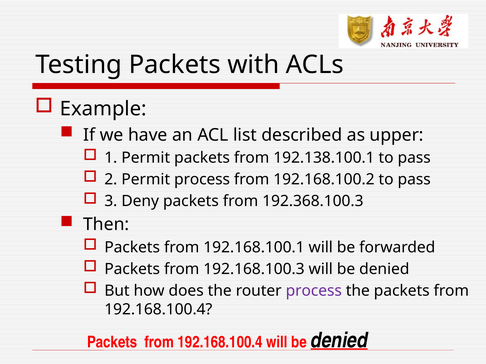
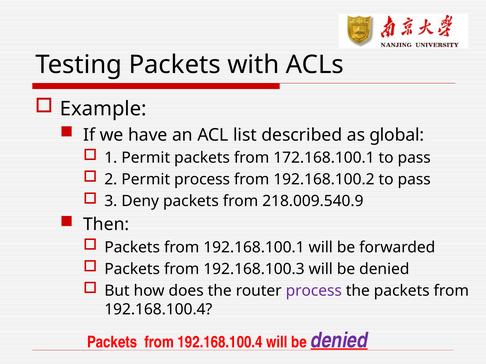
upper: upper -> global
192.138.100.1: 192.138.100.1 -> 172.168.100.1
192.368.100.3: 192.368.100.3 -> 218.009.540.9
denied at (339, 341) colour: black -> purple
